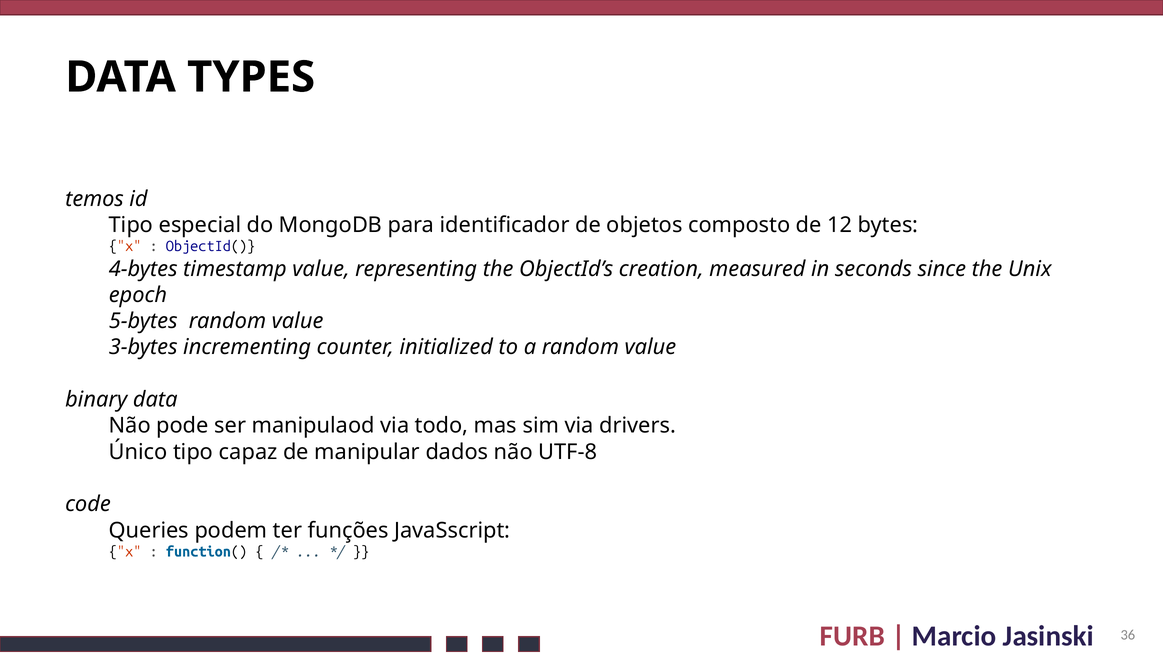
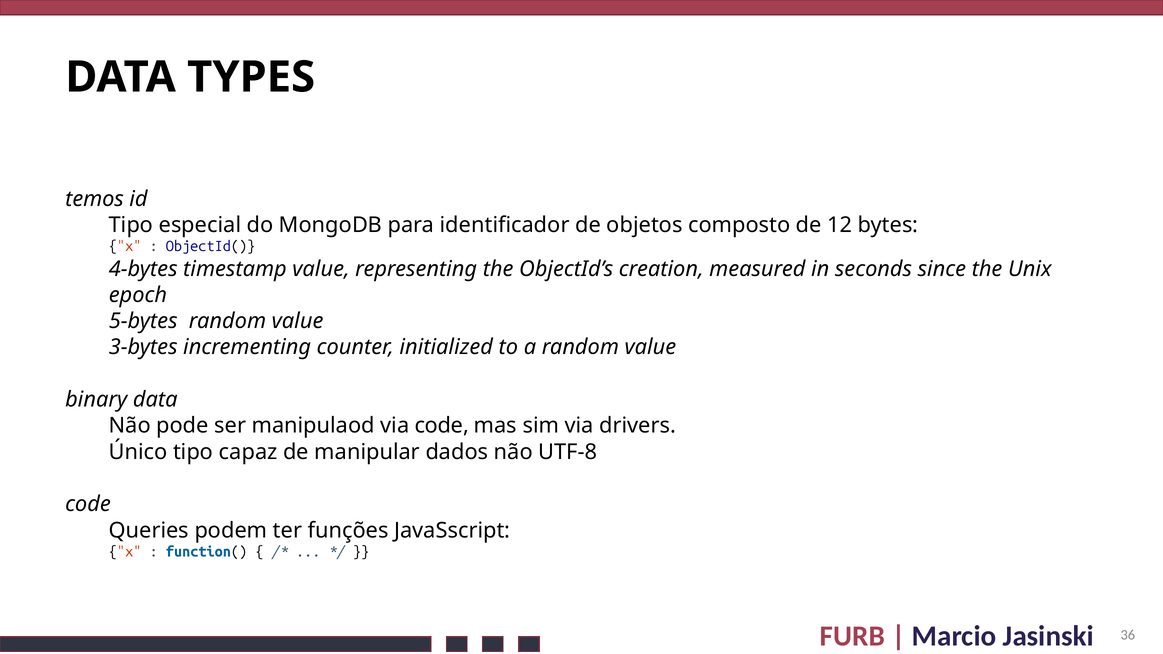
via todo: todo -> code
